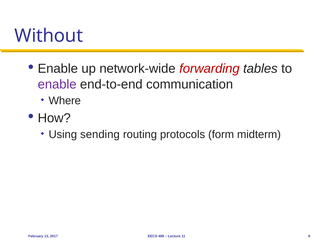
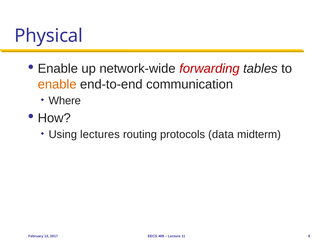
Without: Without -> Physical
enable at (57, 84) colour: purple -> orange
sending: sending -> lectures
form: form -> data
